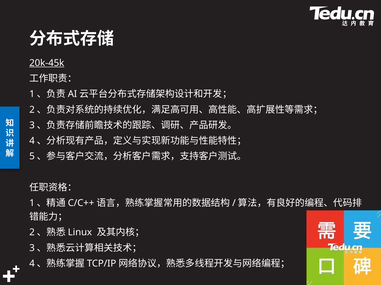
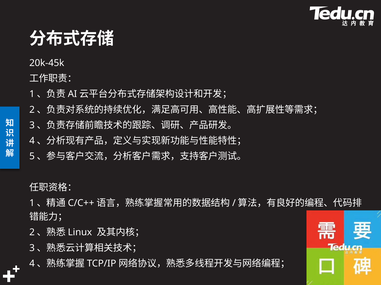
20k-45k underline: present -> none
